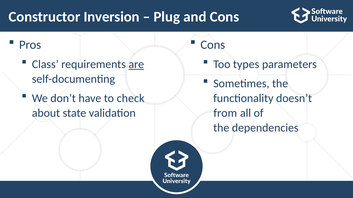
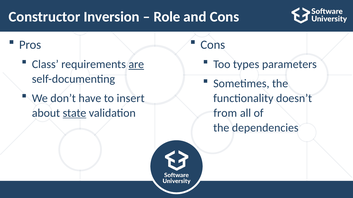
Plug: Plug -> Role
check: check -> insert
state underline: none -> present
